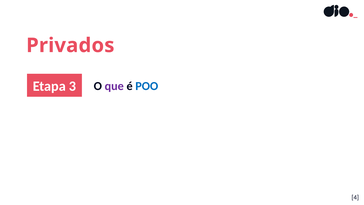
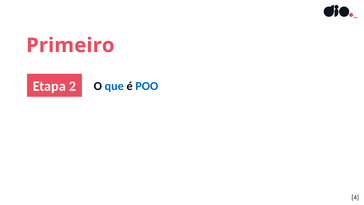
Privados: Privados -> Primeiro
3: 3 -> 2
que colour: purple -> blue
